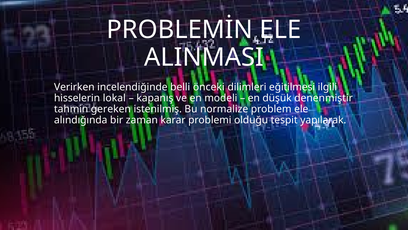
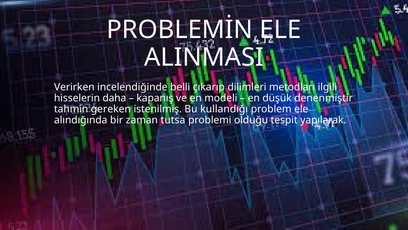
önceki: önceki -> çıkarıp
eğitilmesi: eğitilmesi -> metodları
lokal: lokal -> daha
normalize: normalize -> kullandığı
karar: karar -> tutsa
